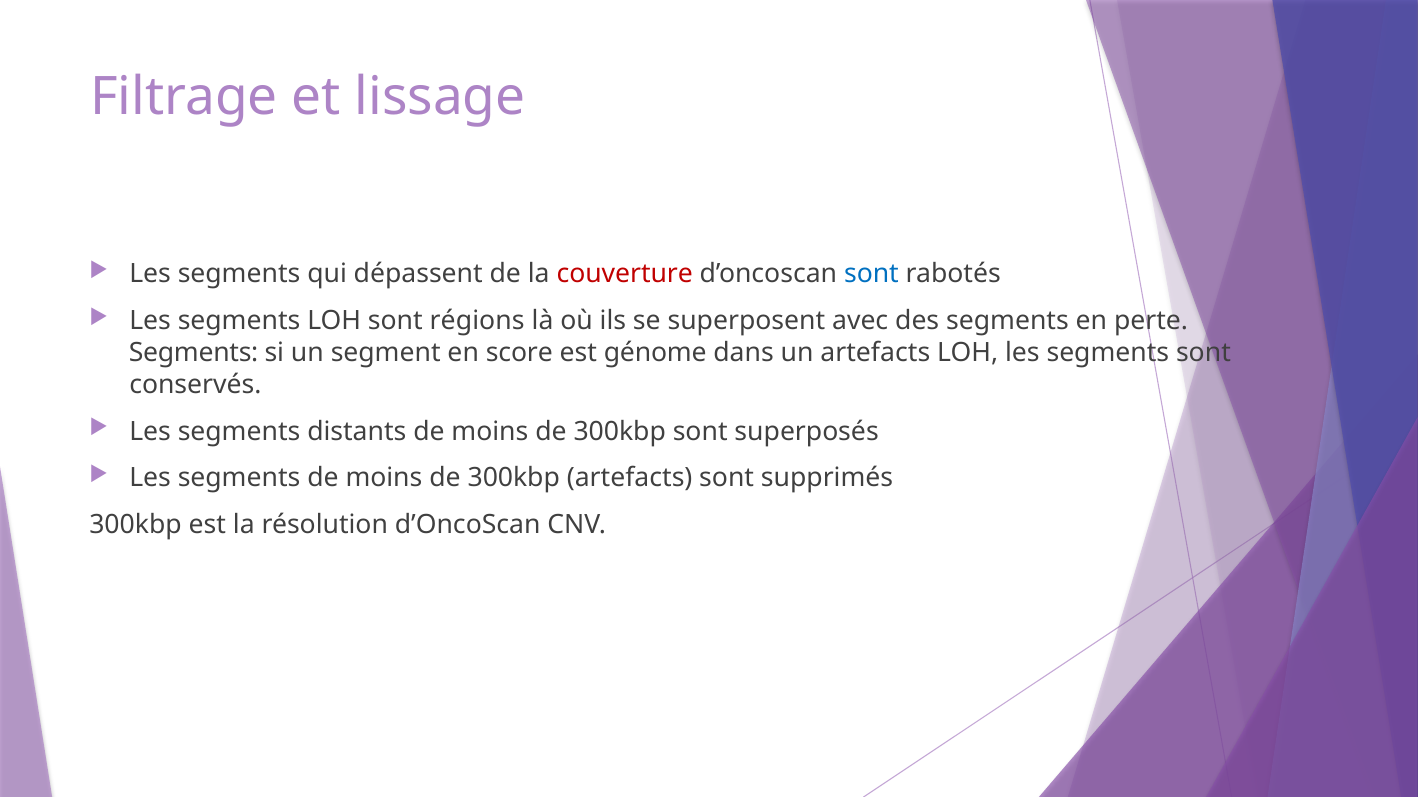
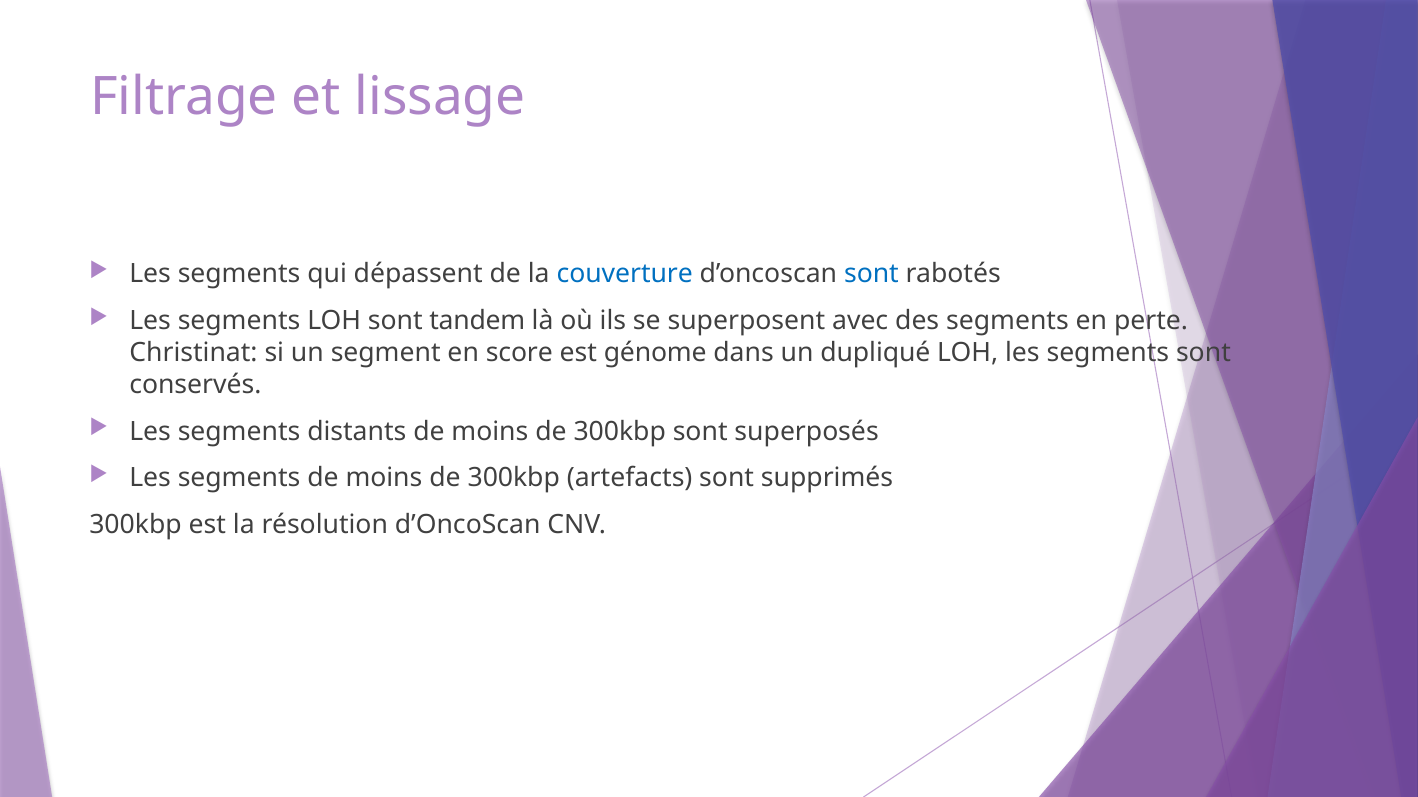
couverture colour: red -> blue
régions: régions -> tandem
Segments at (194, 353): Segments -> Christinat
un artefacts: artefacts -> dupliqué
